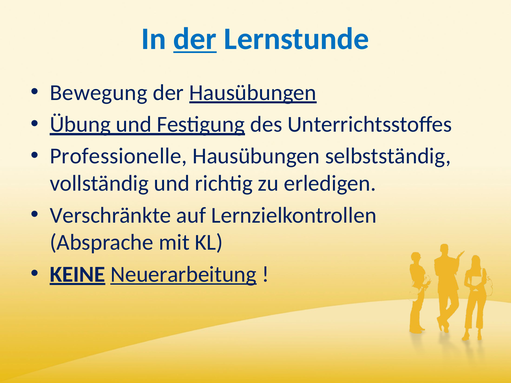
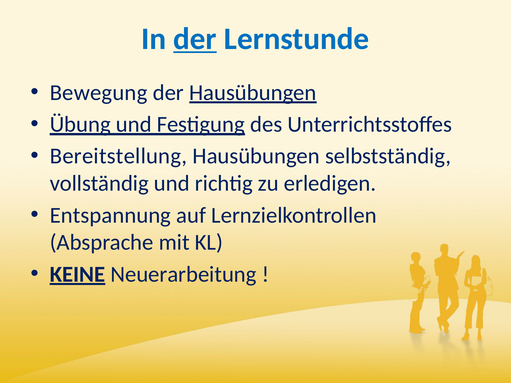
Professionelle: Professionelle -> Bereitstellung
Verschränkte: Verschränkte -> Entspannung
Neuerarbeitung underline: present -> none
